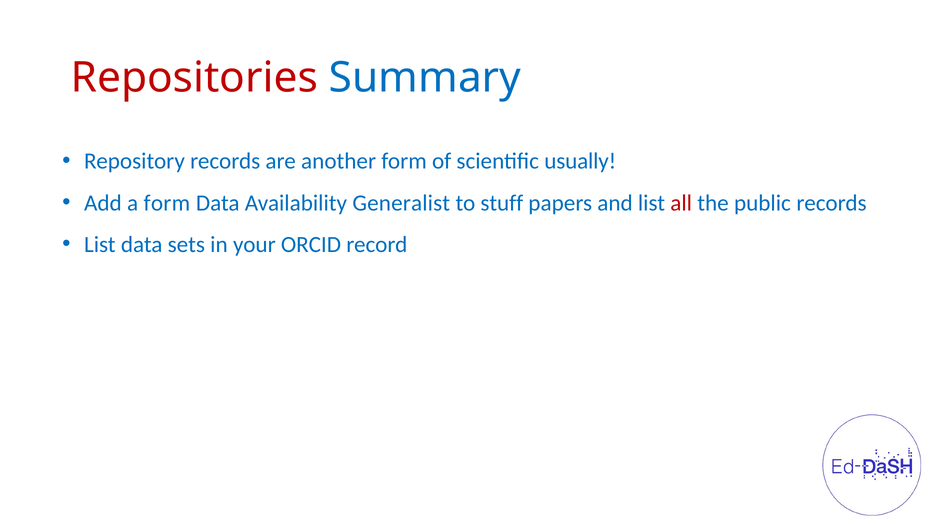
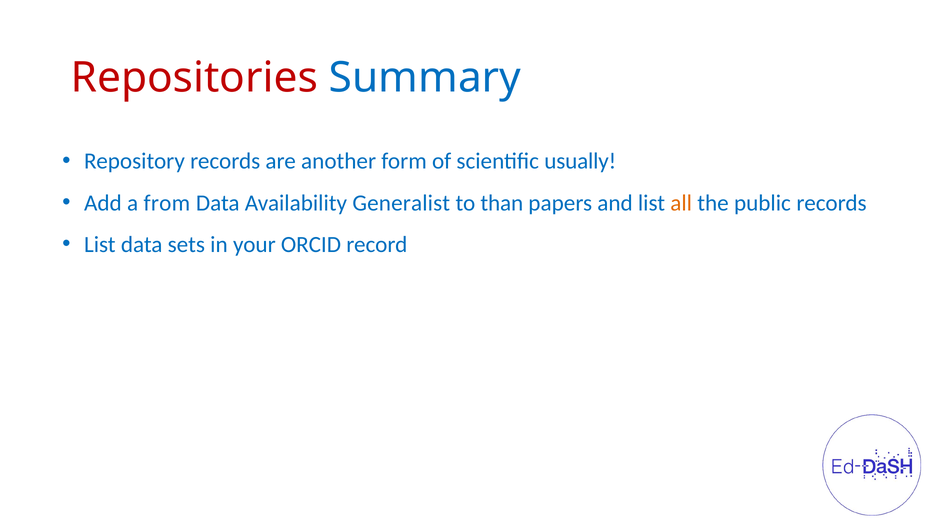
a form: form -> from
stuff: stuff -> than
all colour: red -> orange
